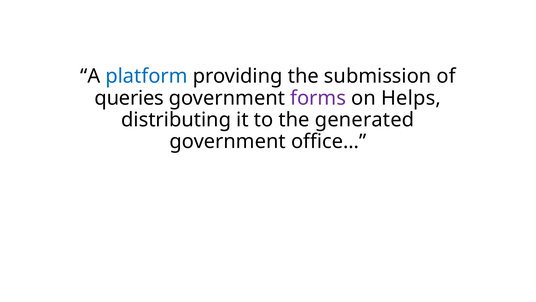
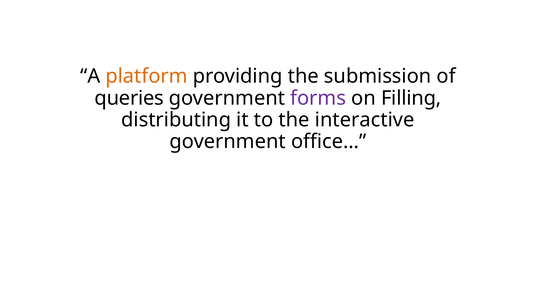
platform colour: blue -> orange
Helps: Helps -> Filling
generated: generated -> interactive
